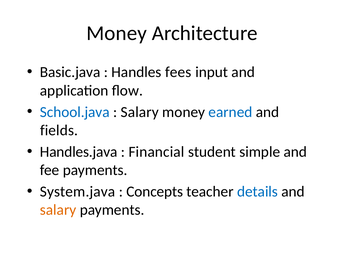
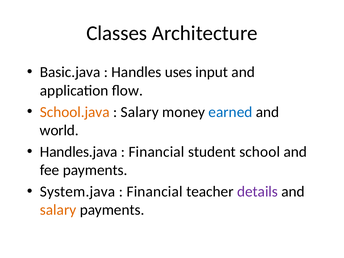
Money at (117, 33): Money -> Classes
fees: fees -> uses
School.java colour: blue -> orange
fields: fields -> world
simple: simple -> school
Concepts at (155, 192): Concepts -> Financial
details colour: blue -> purple
